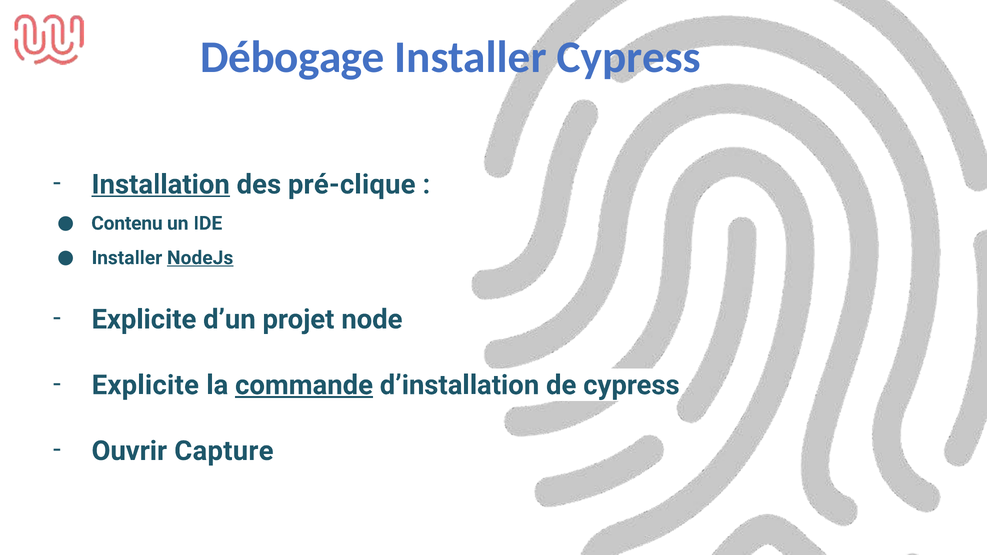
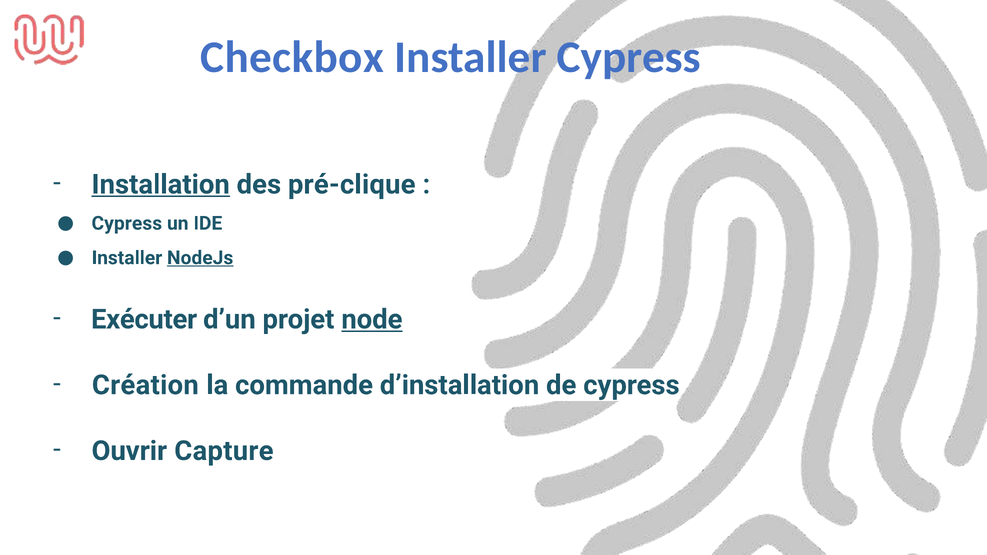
Débogage: Débogage -> Checkbox
Contenu at (127, 223): Contenu -> Cypress
Explicite at (144, 319): Explicite -> Exécuter
node underline: none -> present
Explicite at (145, 385): Explicite -> Création
commande underline: present -> none
